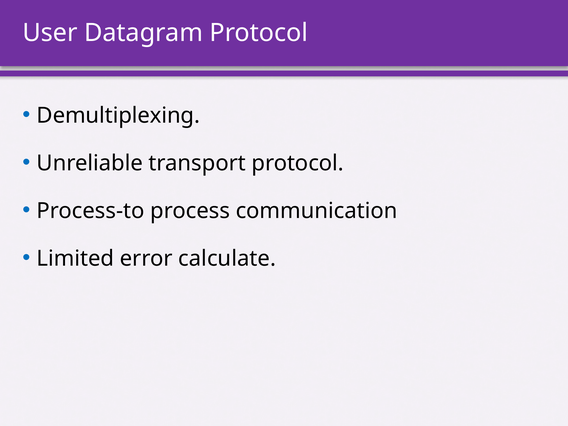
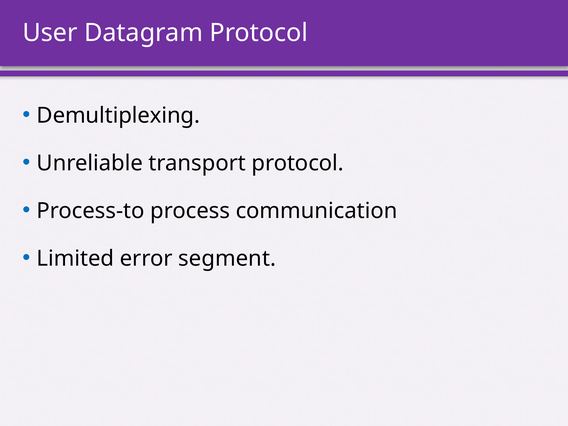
calculate: calculate -> segment
